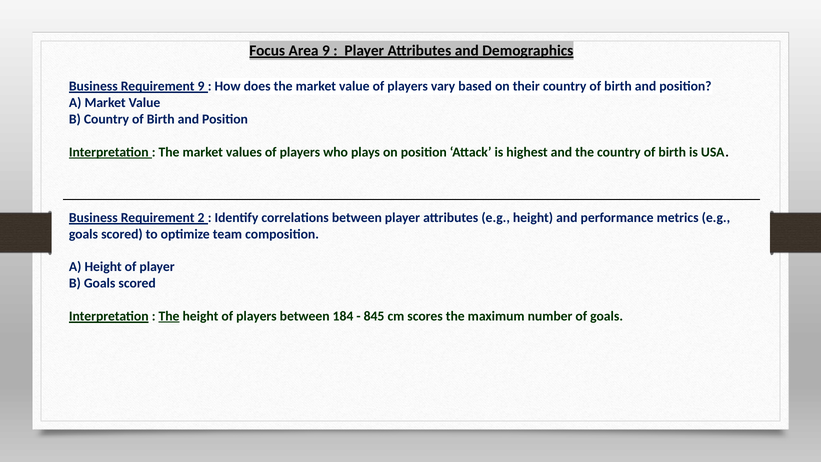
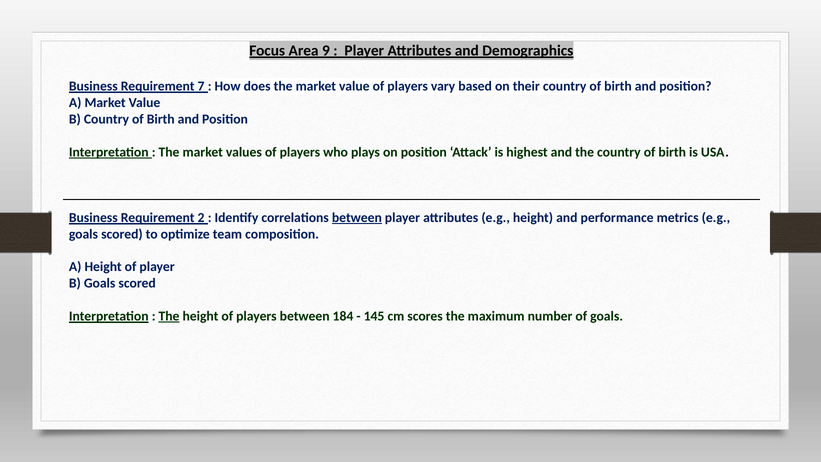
Requirement 9: 9 -> 7
between at (357, 218) underline: none -> present
845: 845 -> 145
